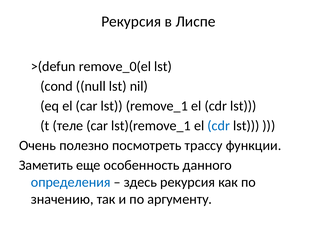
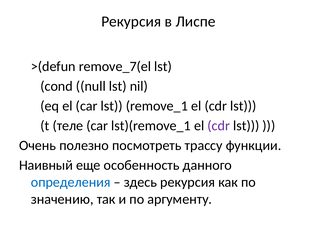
remove_0(el: remove_0(el -> remove_7(el
cdr at (219, 126) colour: blue -> purple
Заметить: Заметить -> Наивный
